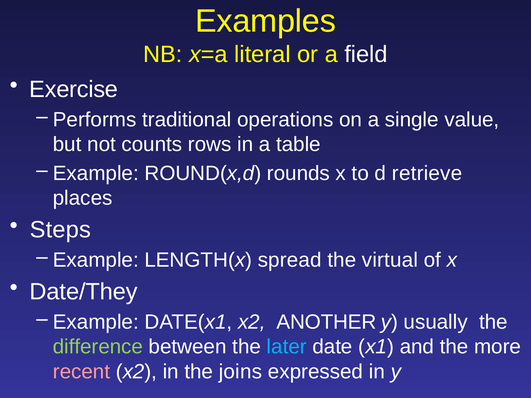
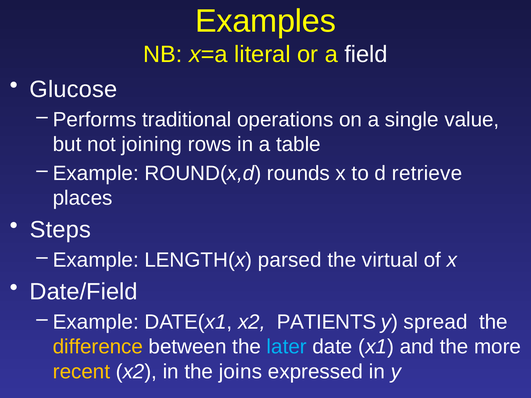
Exercise: Exercise -> Glucose
counts: counts -> joining
spread: spread -> parsed
Date/They: Date/They -> Date/Field
ANOTHER: ANOTHER -> PATIENTS
usually: usually -> spread
difference colour: light green -> yellow
recent colour: pink -> yellow
